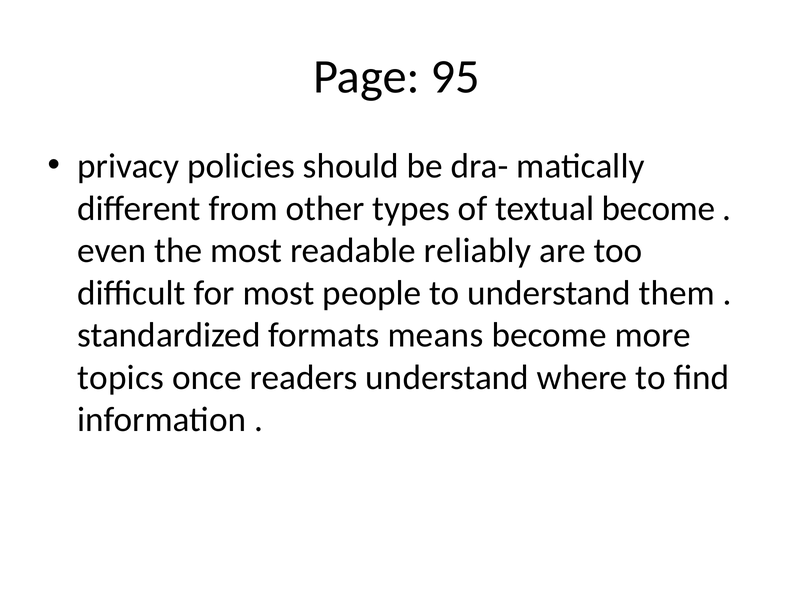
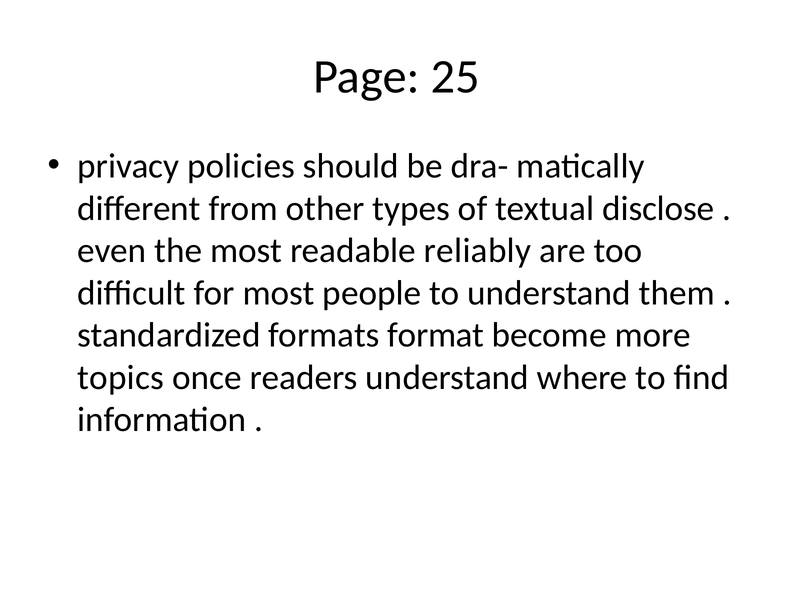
95: 95 -> 25
textual become: become -> disclose
means: means -> format
